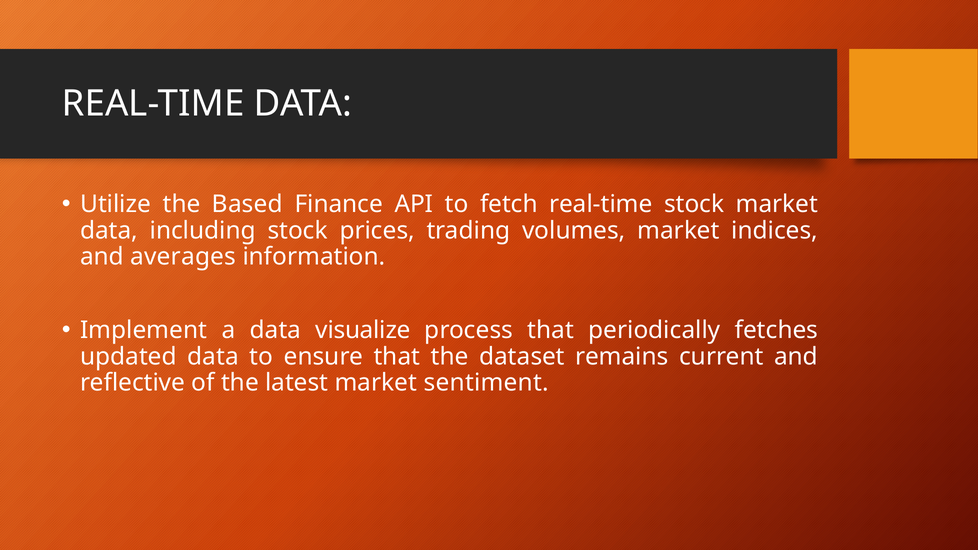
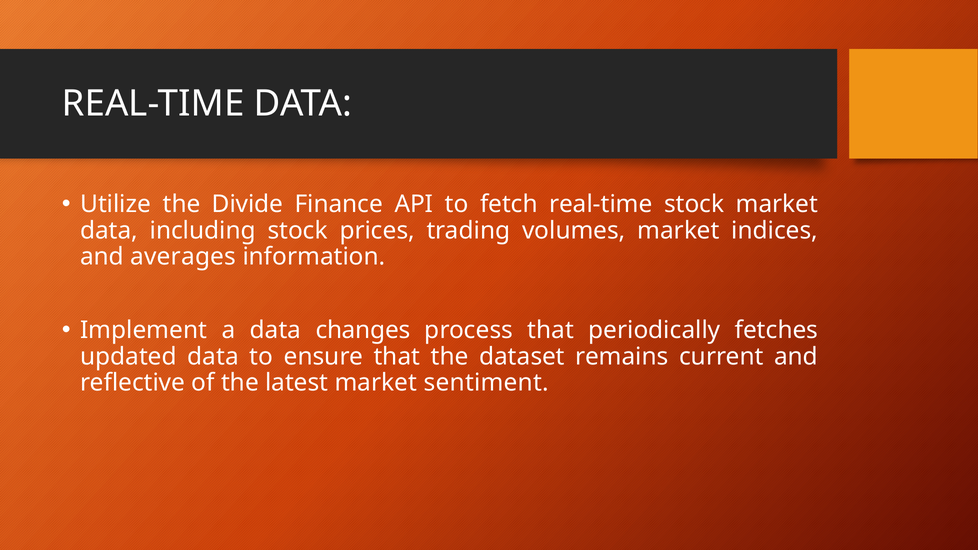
Based: Based -> Divide
visualize: visualize -> changes
